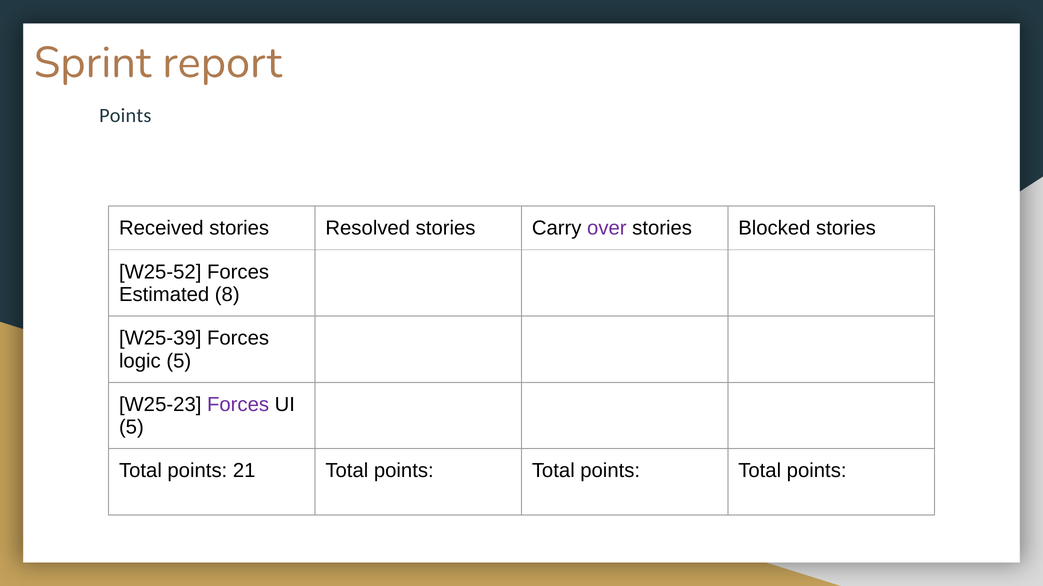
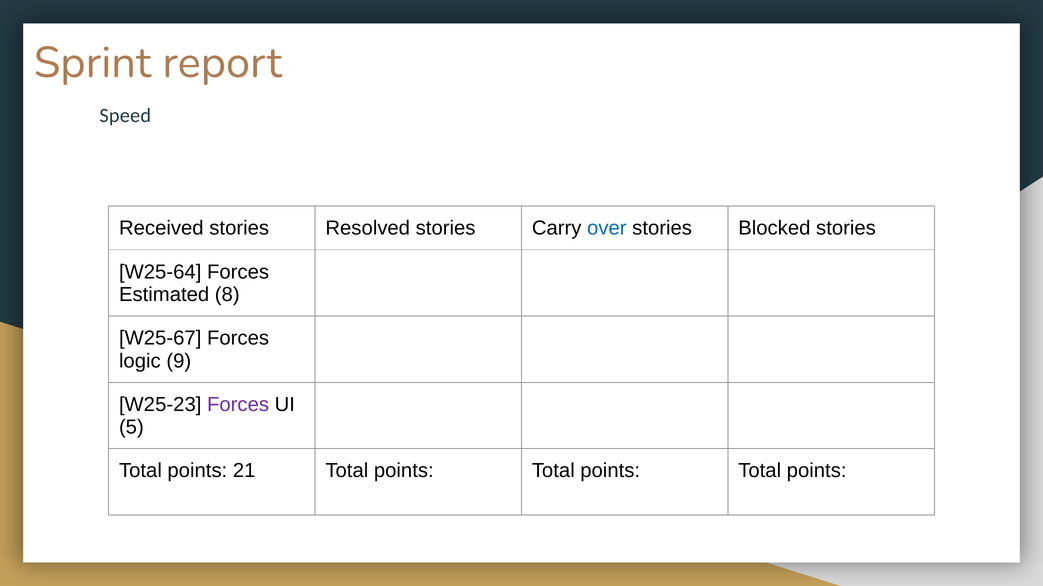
Points at (125, 116): Points -> Speed
over colour: purple -> blue
W25-52: W25-52 -> W25-64
W25-39: W25-39 -> W25-67
logic 5: 5 -> 9
